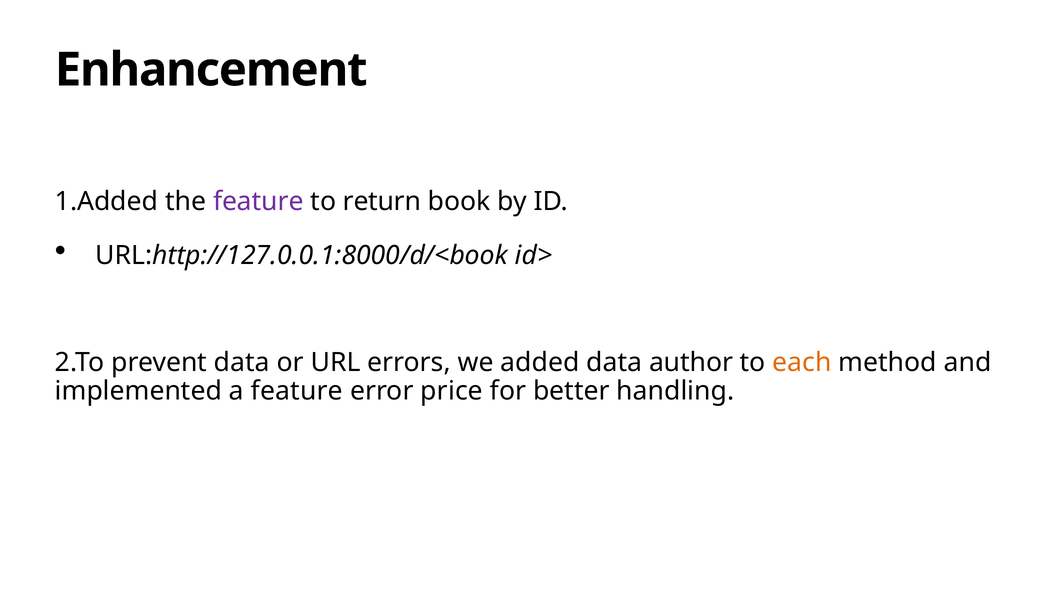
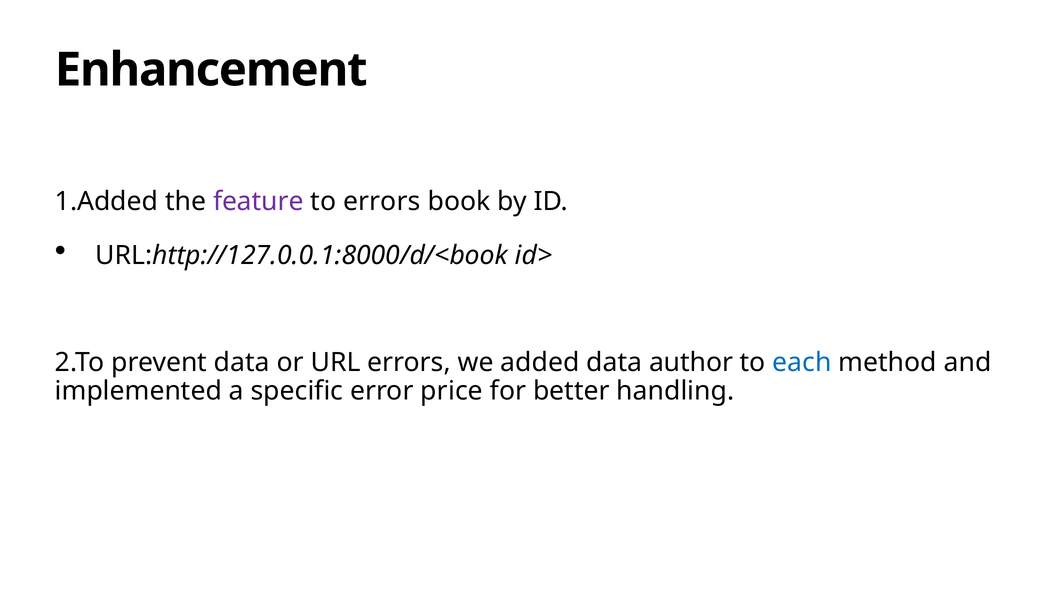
to return: return -> errors
each colour: orange -> blue
a feature: feature -> specific
